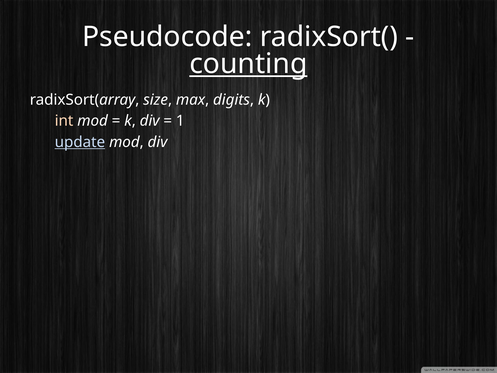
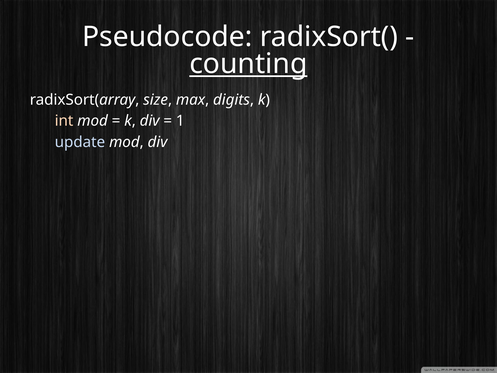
update underline: present -> none
